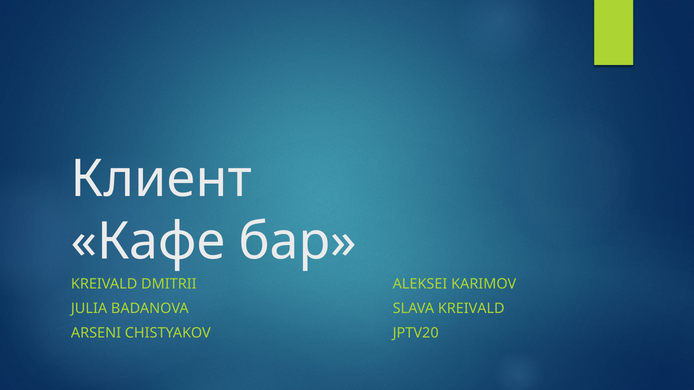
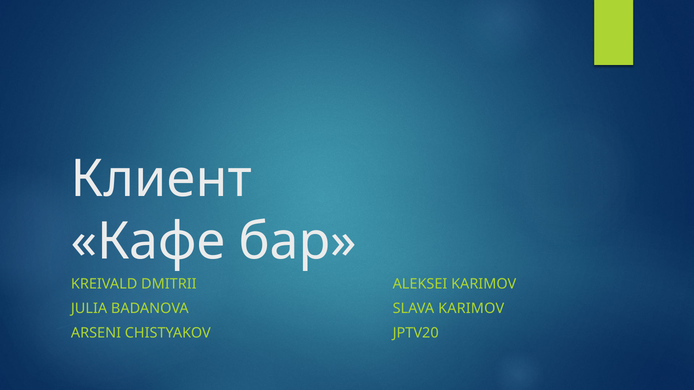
SLAVA KREIVALD: KREIVALD -> KARIMOV
